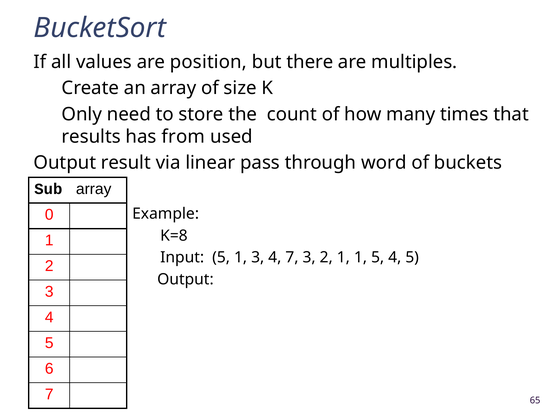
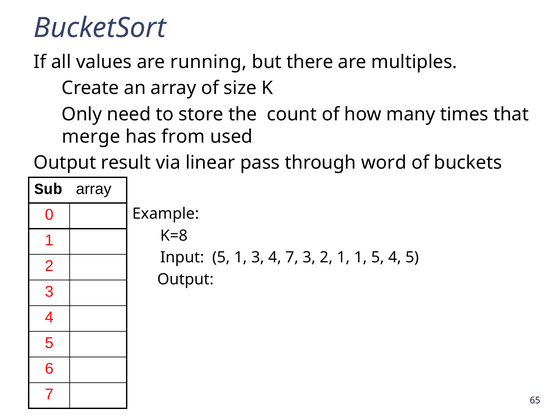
position: position -> running
results: results -> merge
